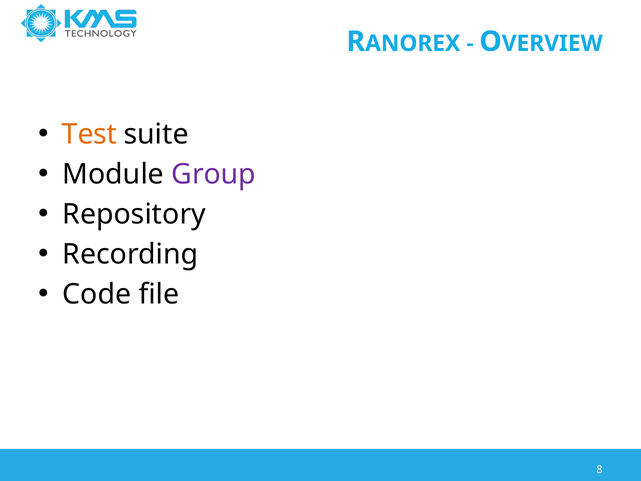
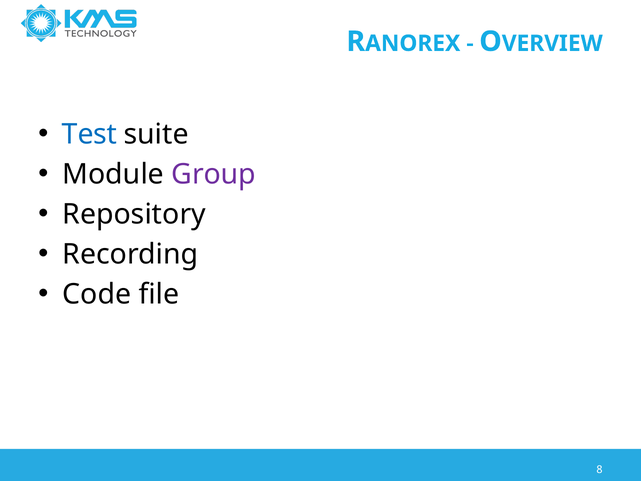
Test colour: orange -> blue
